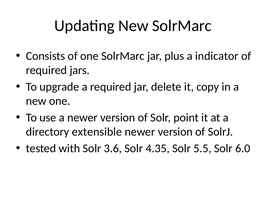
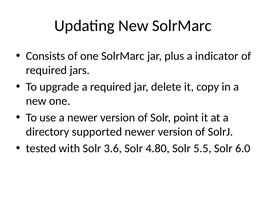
extensible: extensible -> supported
4.35: 4.35 -> 4.80
